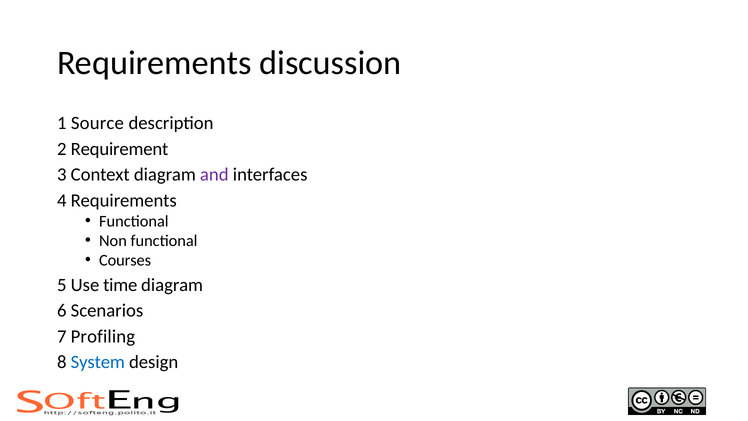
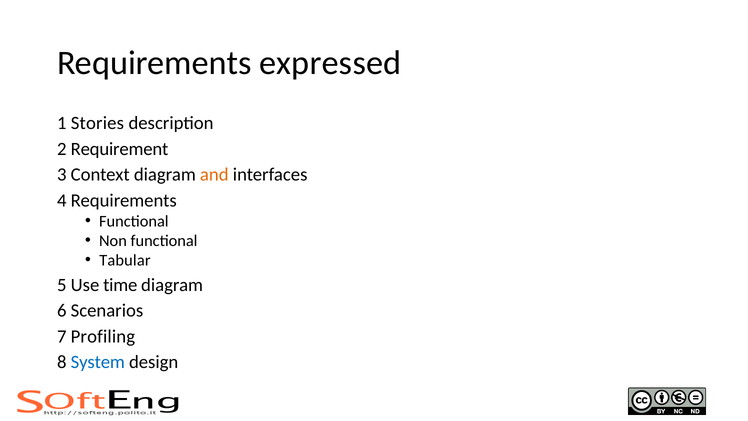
discussion: discussion -> expressed
Source: Source -> Stories
and colour: purple -> orange
Courses: Courses -> Tabular
